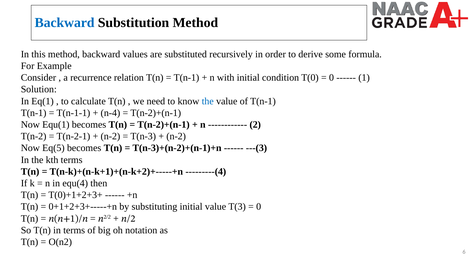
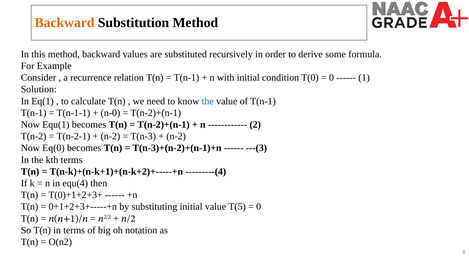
Backward at (65, 23) colour: blue -> orange
n-4: n-4 -> n-0
Eq(5: Eq(5 -> Eq(0
T(3: T(3 -> T(5
